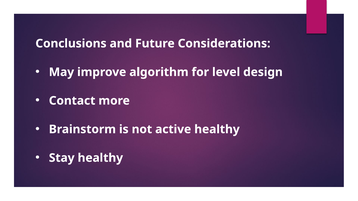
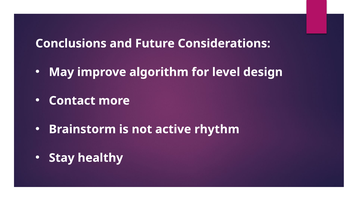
active healthy: healthy -> rhythm
